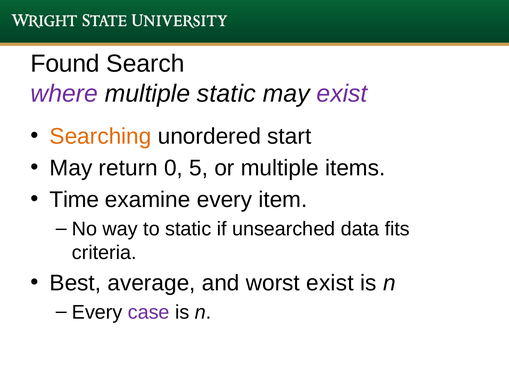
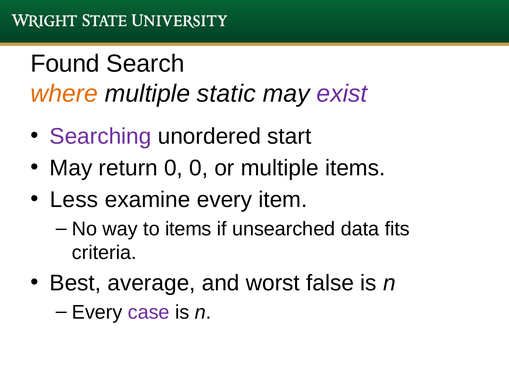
where colour: purple -> orange
Searching colour: orange -> purple
0 5: 5 -> 0
Time: Time -> Less
to static: static -> items
worst exist: exist -> false
